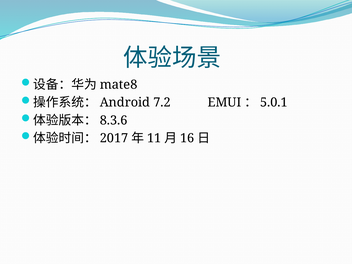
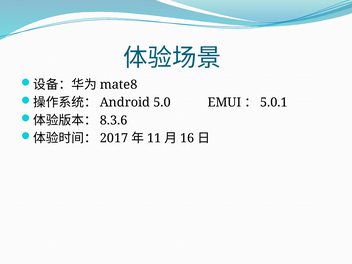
7.2: 7.2 -> 5.0
